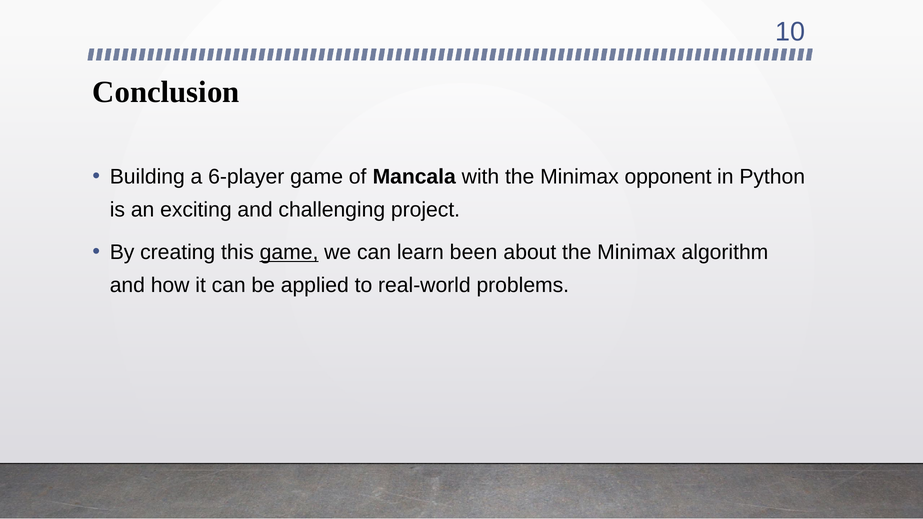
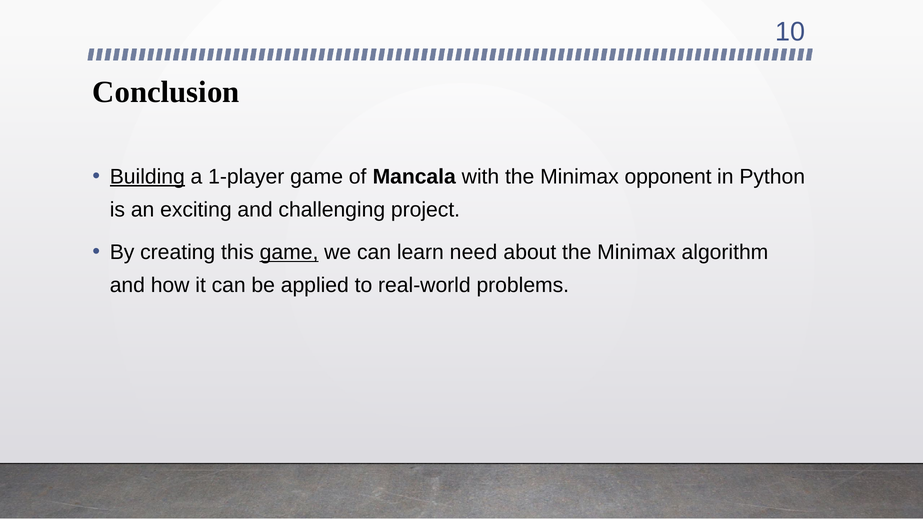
Building underline: none -> present
6-player: 6-player -> 1-player
been: been -> need
